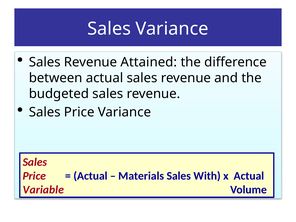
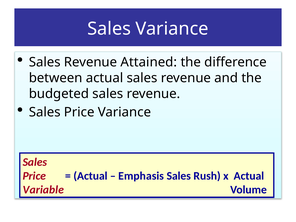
Materials: Materials -> Emphasis
With: With -> Rush
